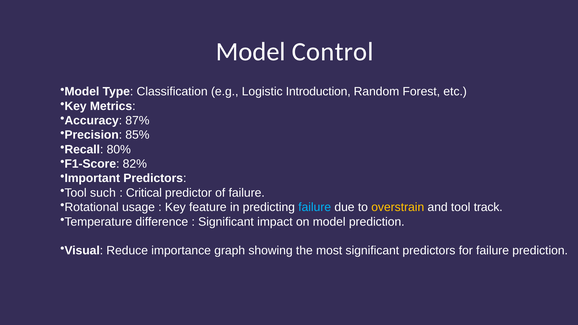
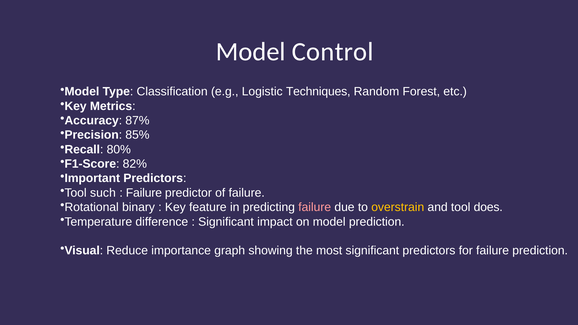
Introduction: Introduction -> Techniques
Critical at (144, 193): Critical -> Failure
usage: usage -> binary
failure at (315, 207) colour: light blue -> pink
track: track -> does
